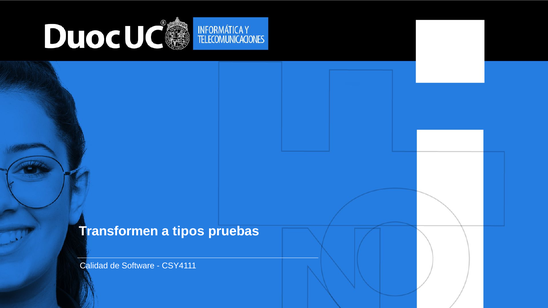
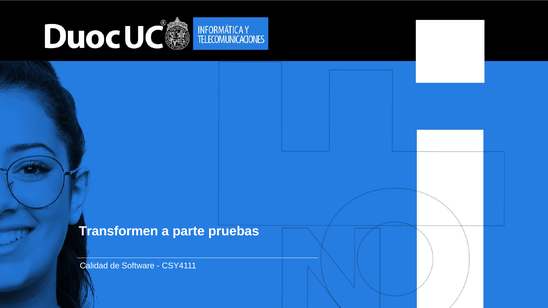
tipos: tipos -> parte
